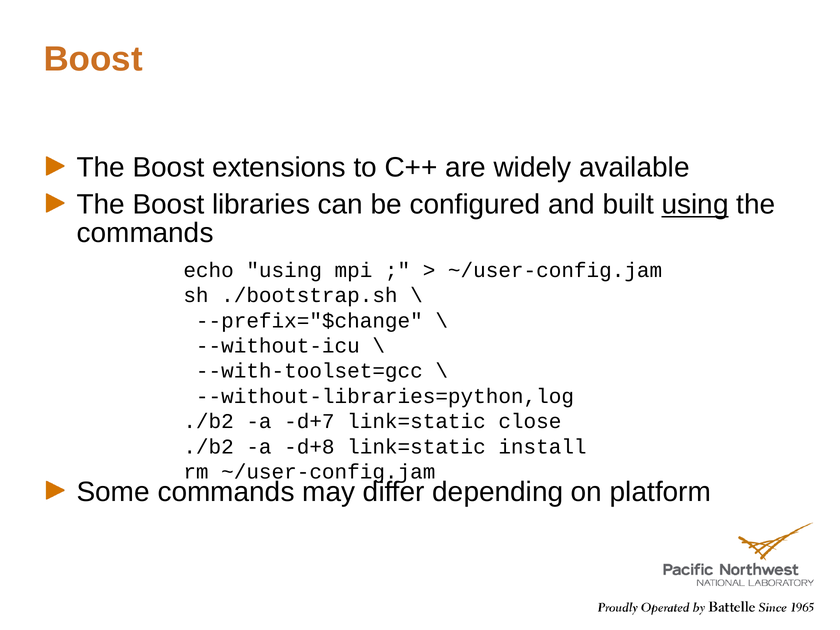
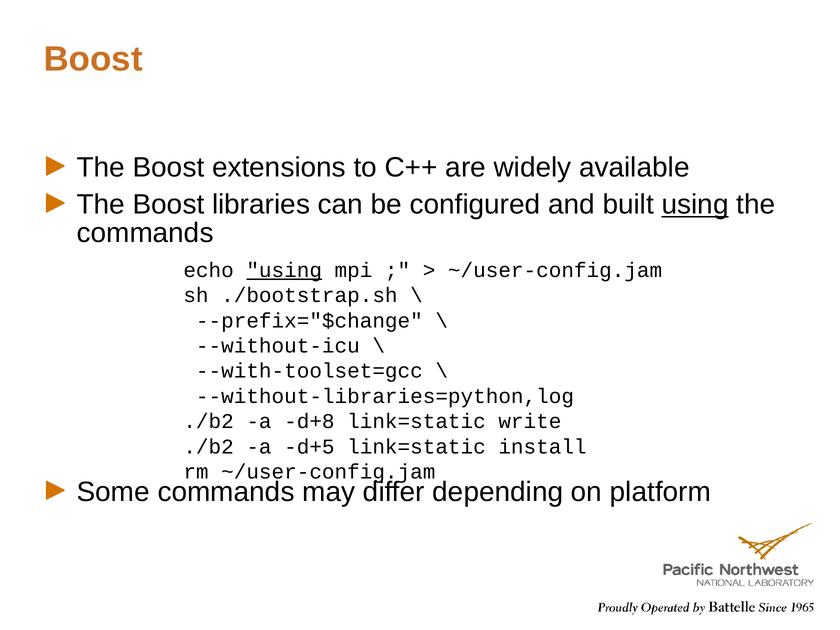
using at (284, 270) underline: none -> present
d+7: d+7 -> d+8
close: close -> write
d+8: d+8 -> d+5
